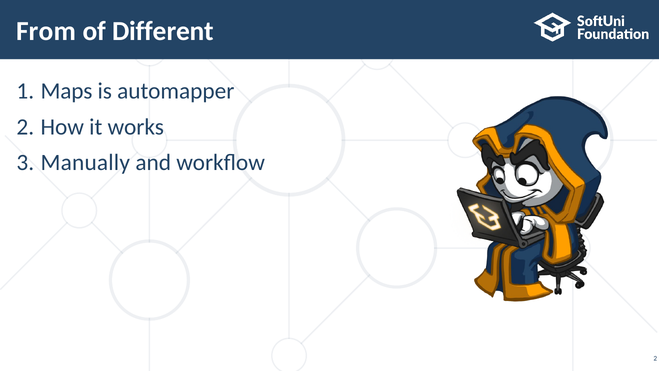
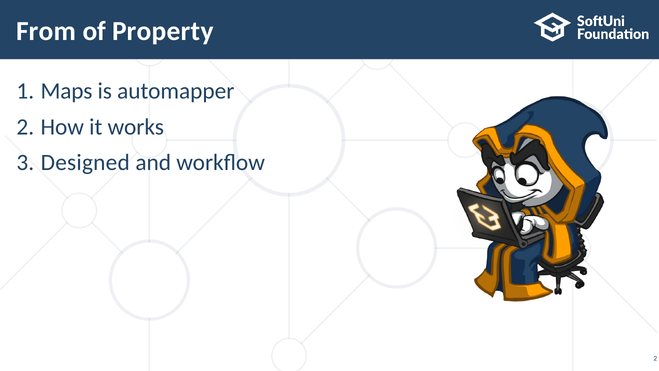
Different: Different -> Property
Manually: Manually -> Designed
